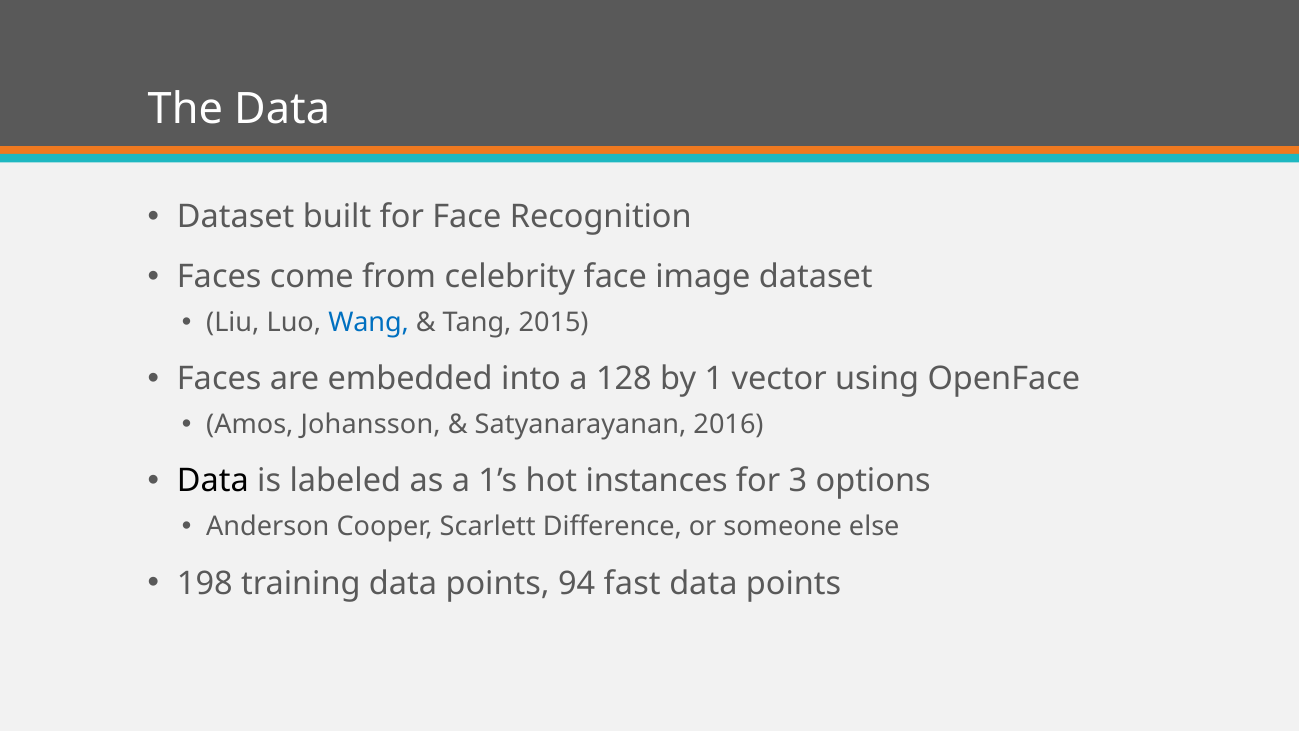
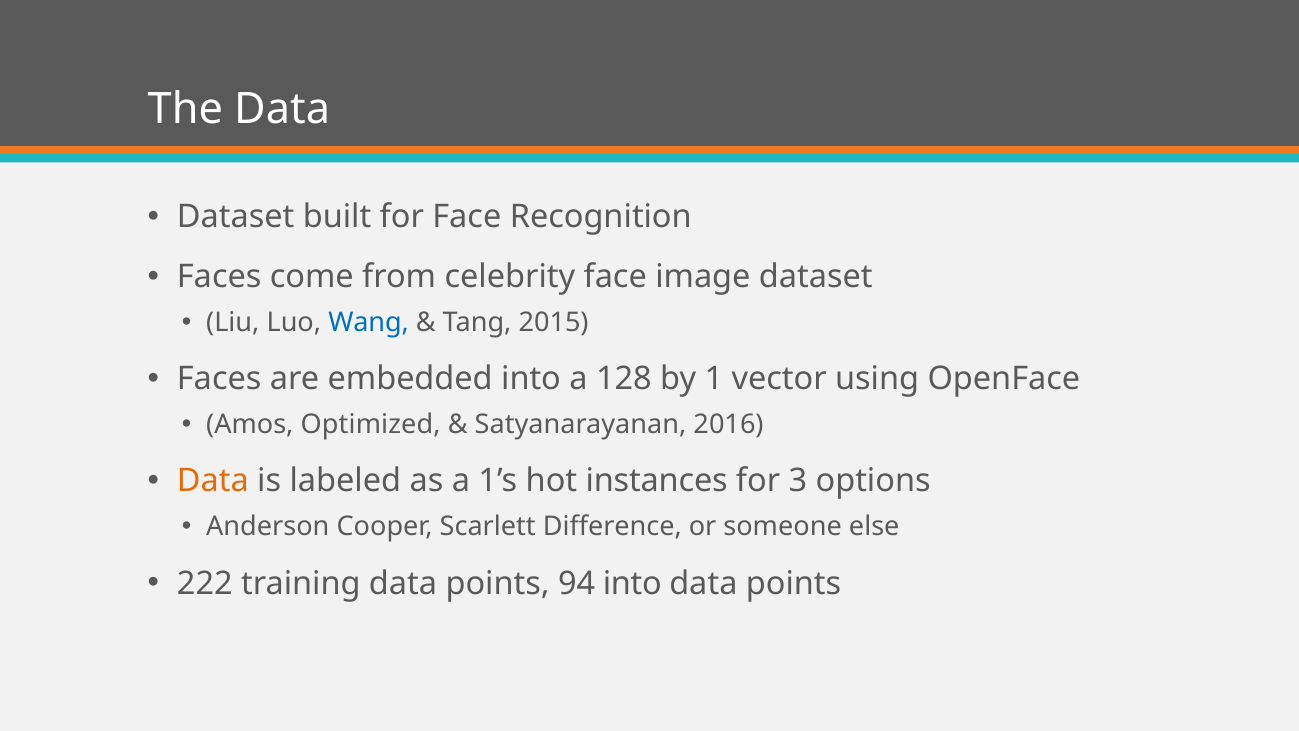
Johansson: Johansson -> Optimized
Data at (213, 481) colour: black -> orange
198: 198 -> 222
94 fast: fast -> into
